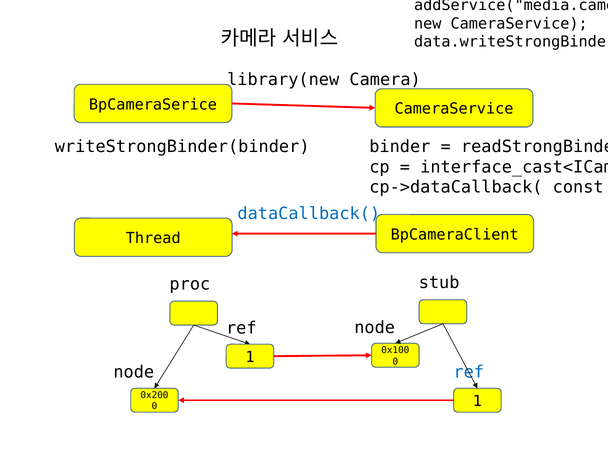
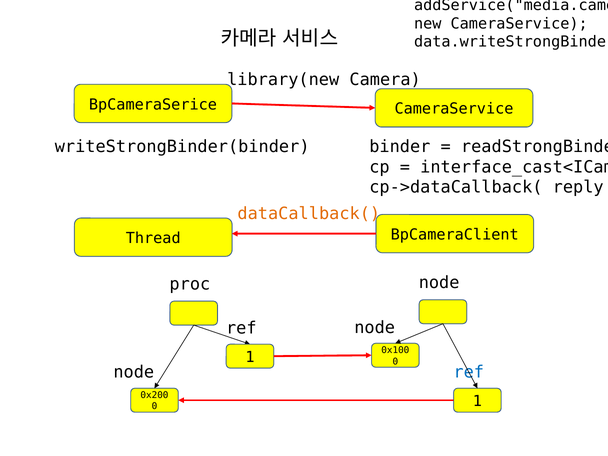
const: const -> reply
dataCallback( colour: blue -> orange
stub at (439, 283): stub -> node
